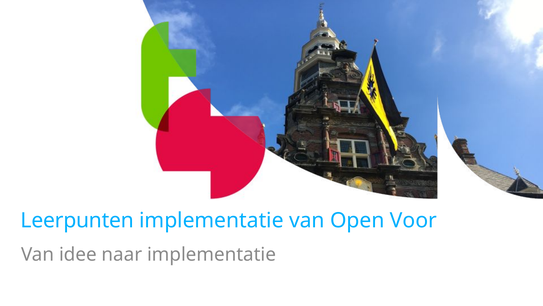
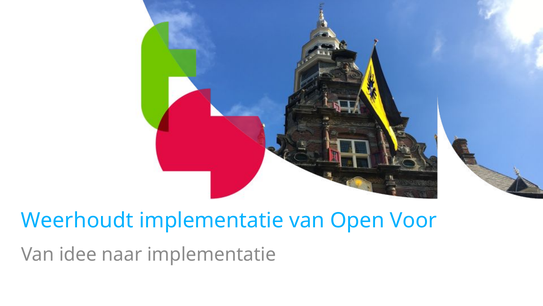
Leerpunten: Leerpunten -> Weerhoudt
